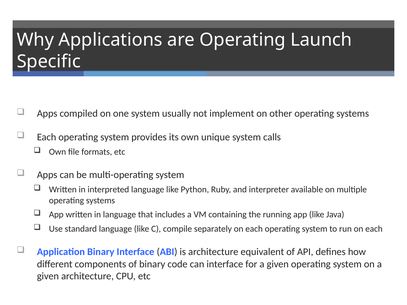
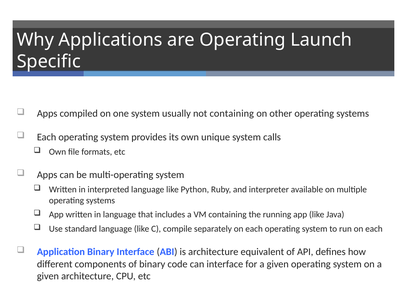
not implement: implement -> containing
